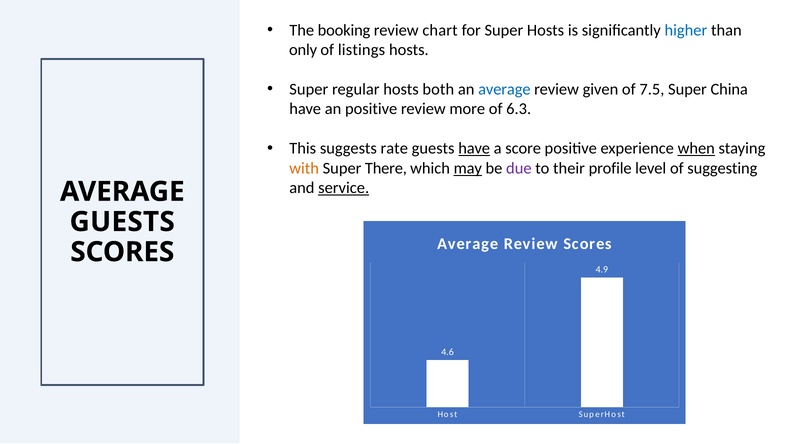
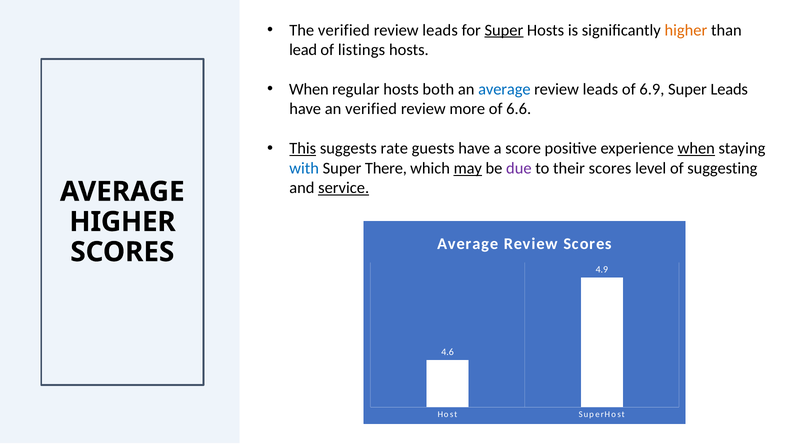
The booking: booking -> verified
chart at (440, 30): chart -> leads
Super at (504, 30) underline: none -> present
higher at (686, 30) colour: blue -> orange
only: only -> lead
Super at (309, 89): Super -> When
given at (600, 89): given -> leads
7.5: 7.5 -> 6.9
Super China: China -> Leads
an positive: positive -> verified
6.3: 6.3 -> 6.6
This underline: none -> present
have at (474, 148) underline: present -> none
with colour: orange -> blue
their profile: profile -> scores
GUESTS at (122, 222): GUESTS -> HIGHER
